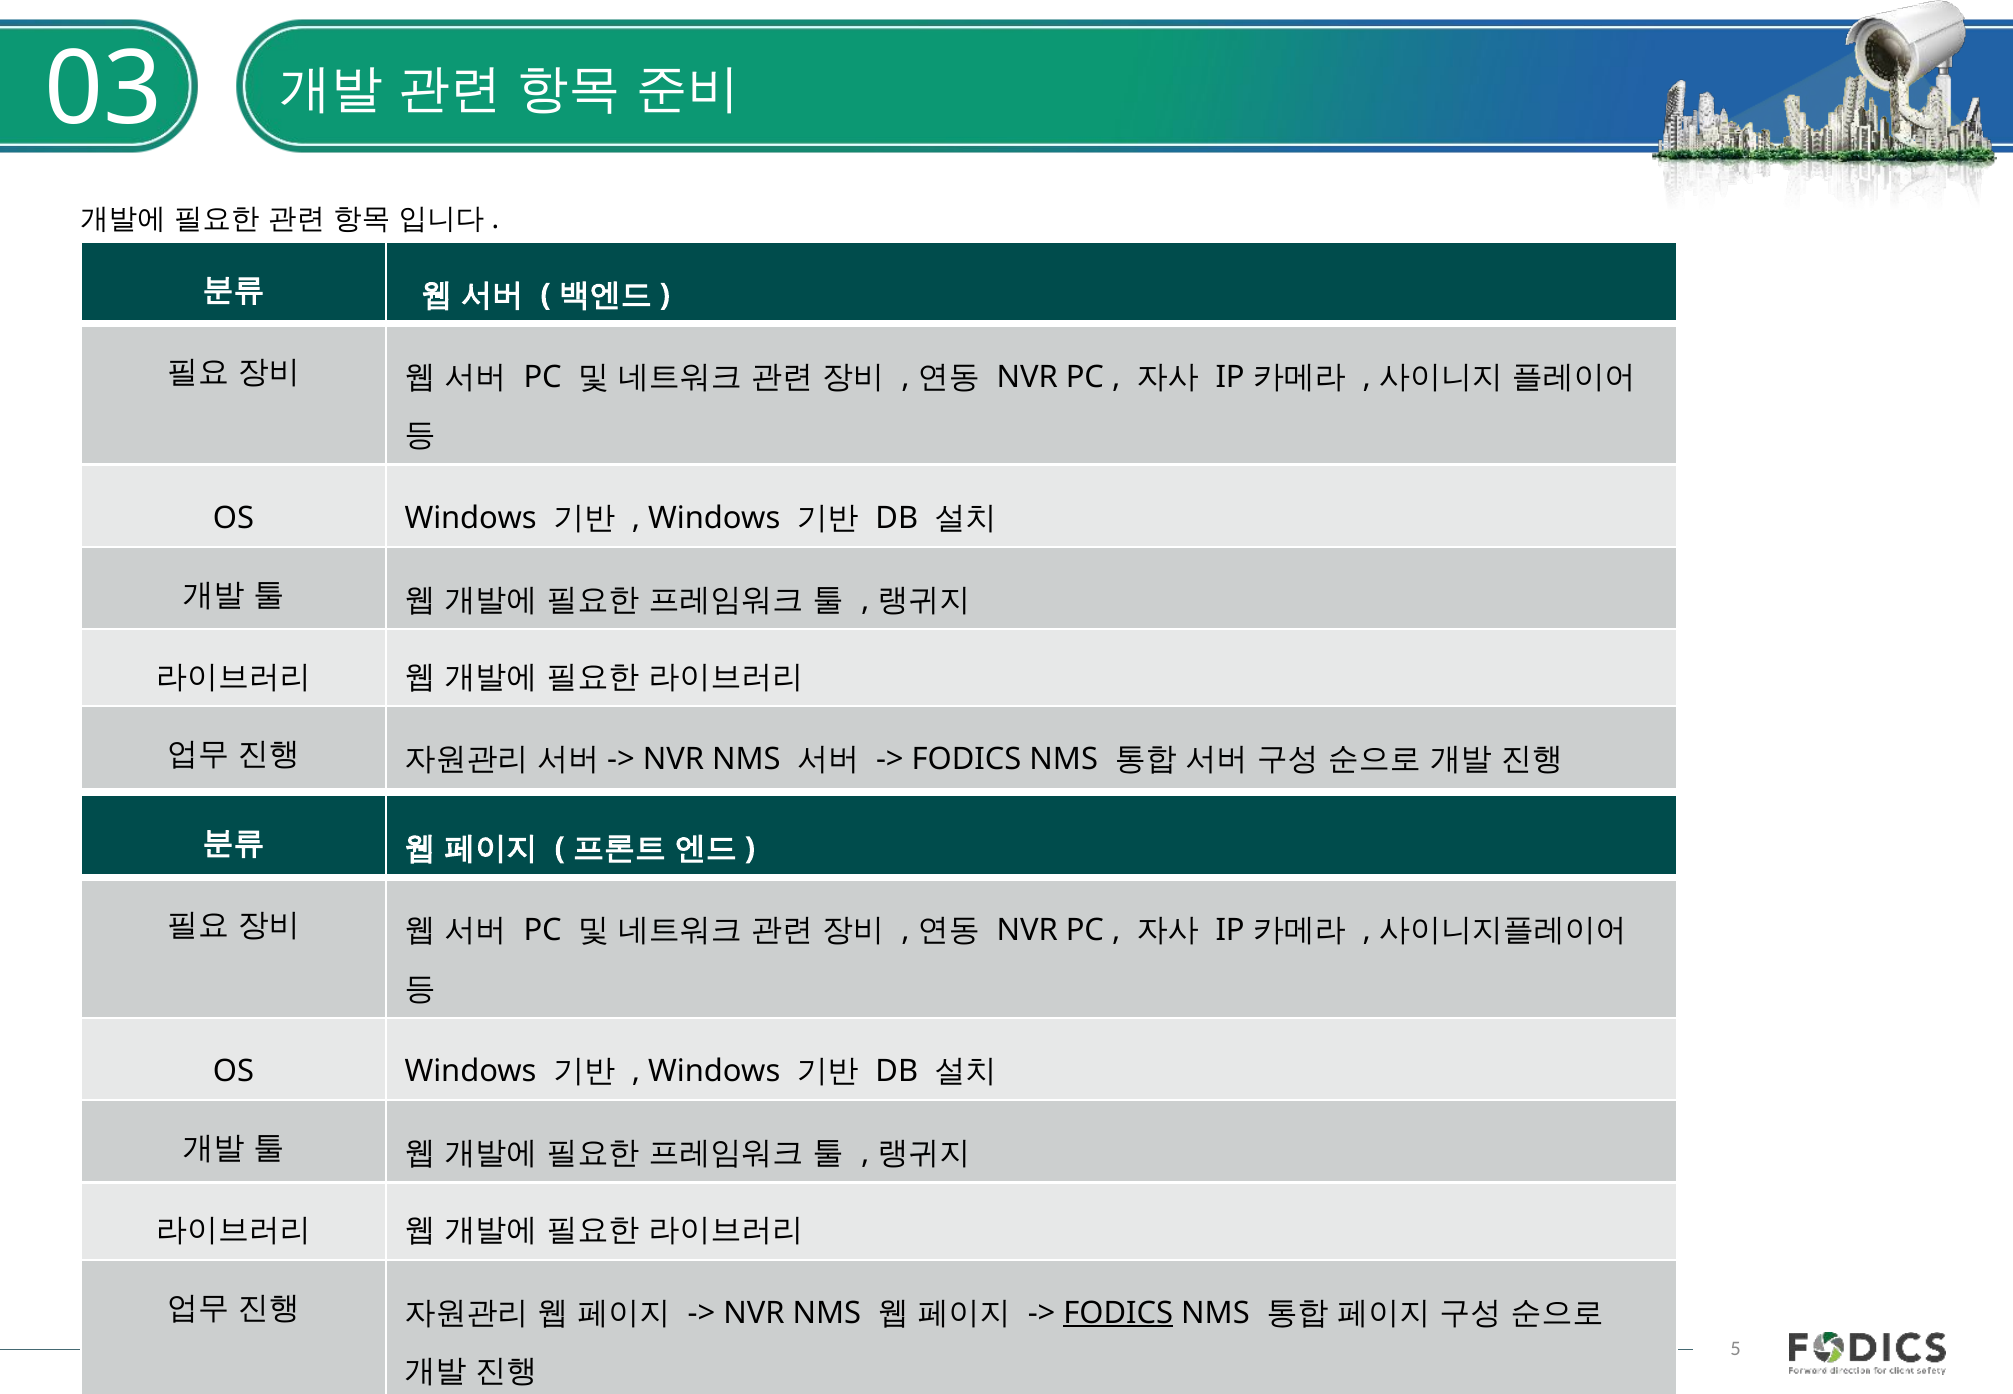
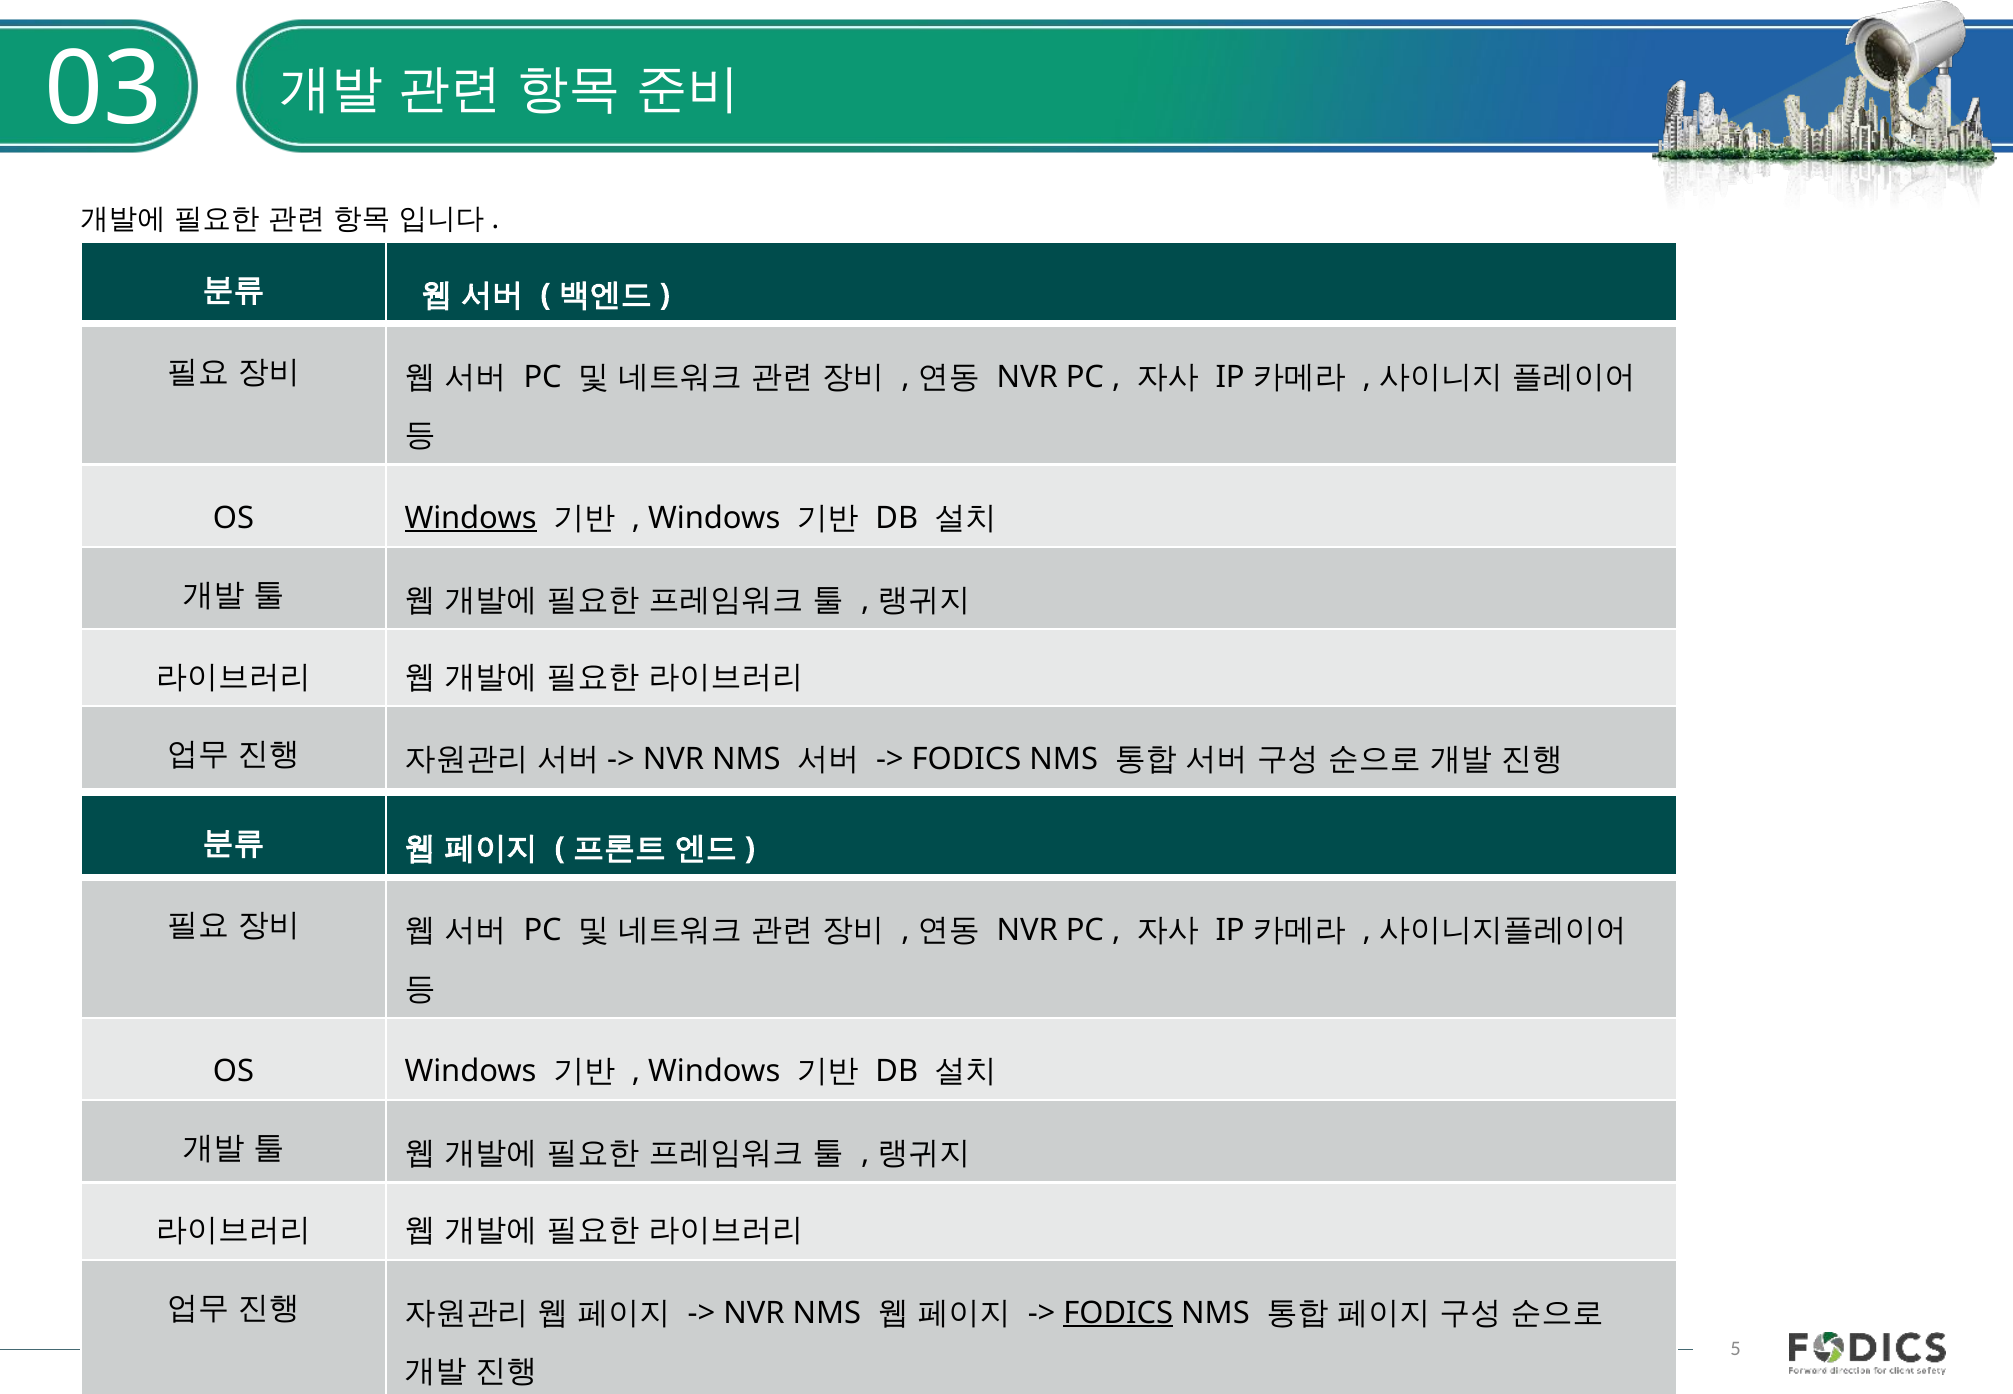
Windows at (471, 518) underline: none -> present
